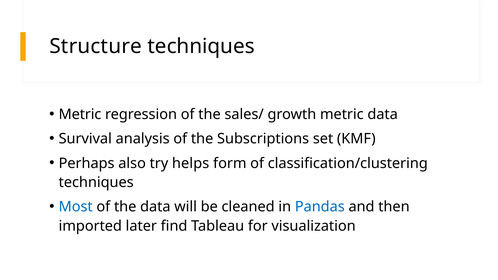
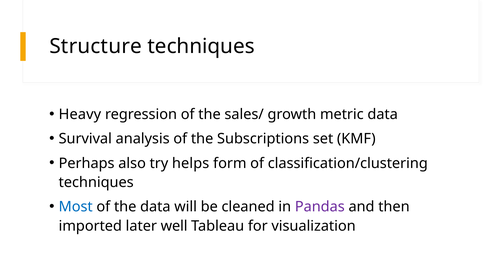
Metric at (80, 115): Metric -> Heavy
Pandas colour: blue -> purple
find: find -> well
